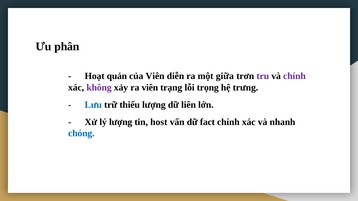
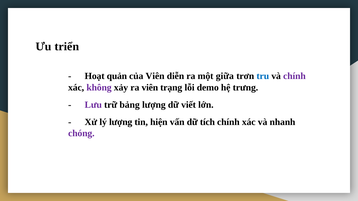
phân: phân -> triển
tru colour: purple -> blue
trọng: trọng -> demo
Lưu colour: blue -> purple
thiếu: thiếu -> bảng
liên: liên -> viết
host: host -> hiện
fact: fact -> tích
chóng colour: blue -> purple
